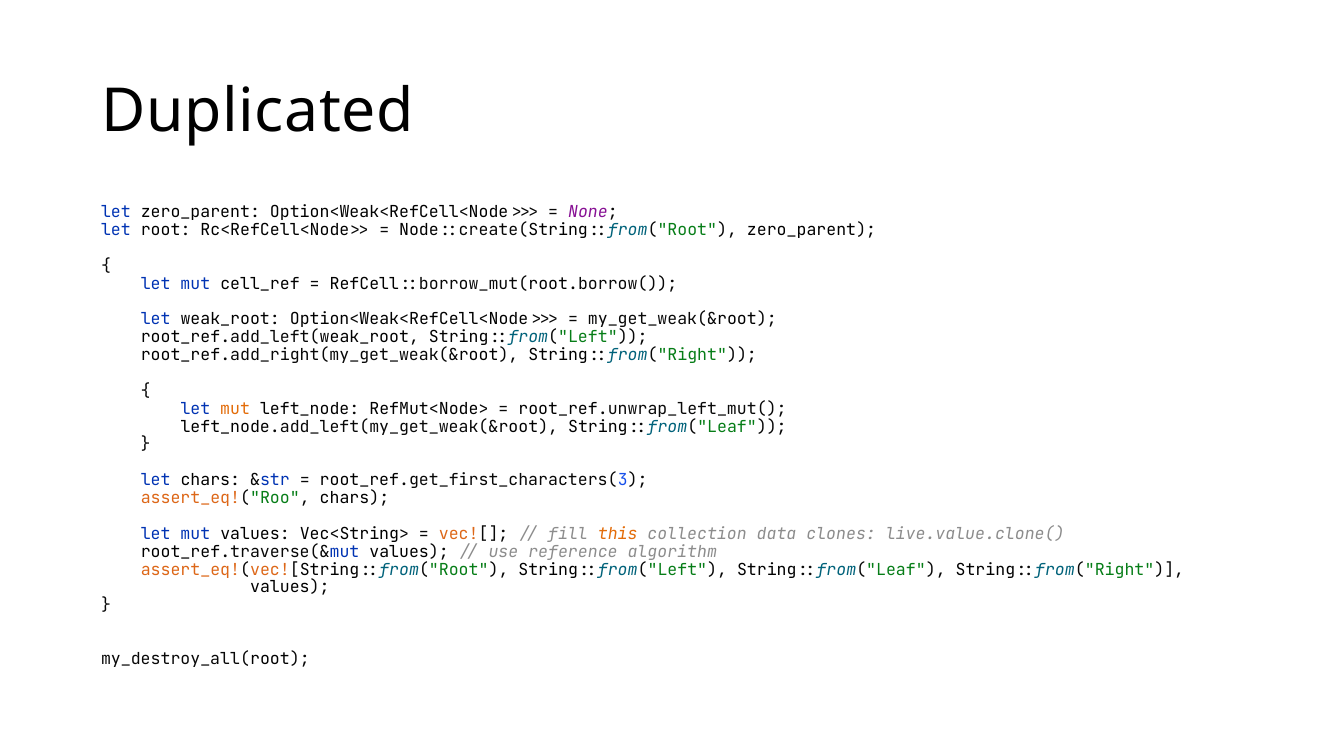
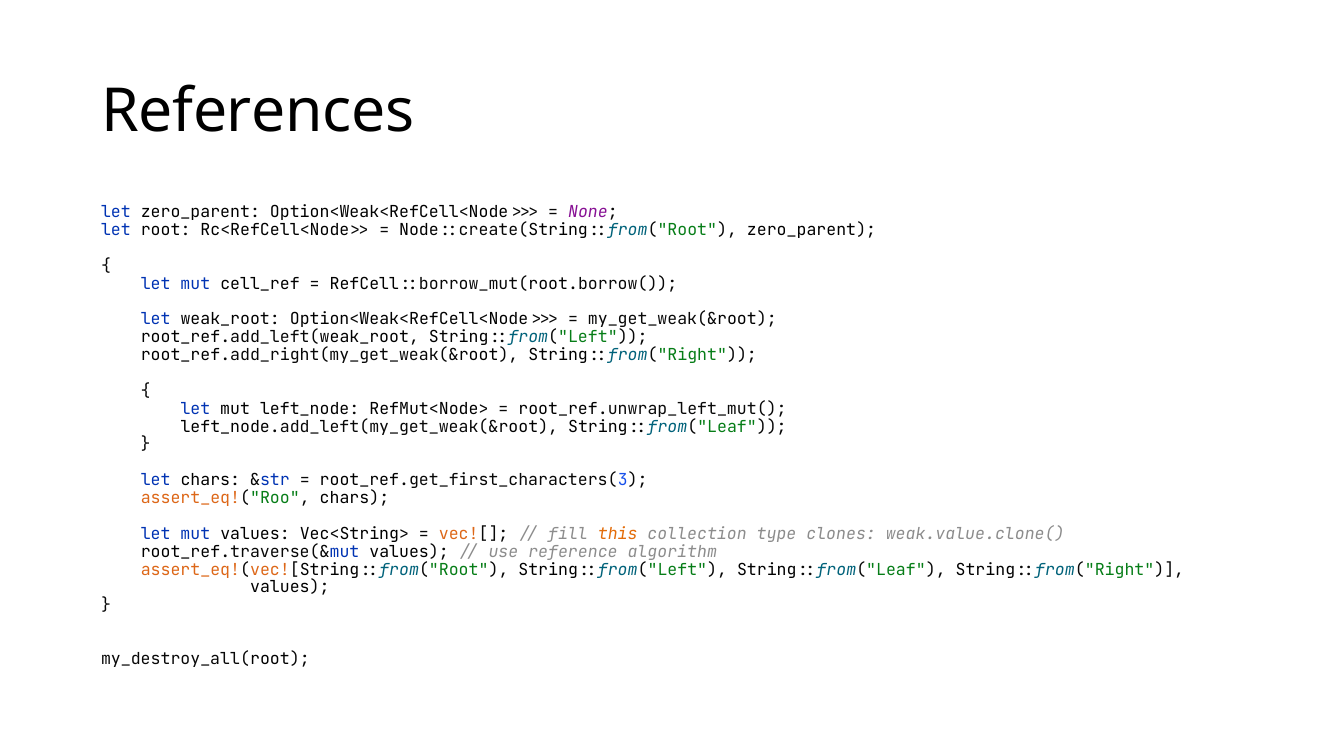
Duplicated: Duplicated -> References
mut at (235, 409) colour: orange -> black
data: data -> type
live.value.clone(: live.value.clone( -> weak.value.clone(
